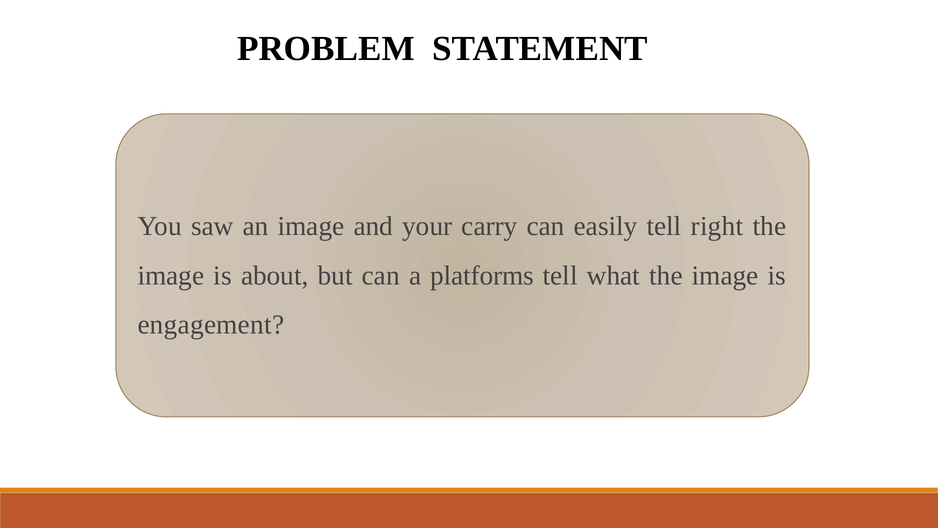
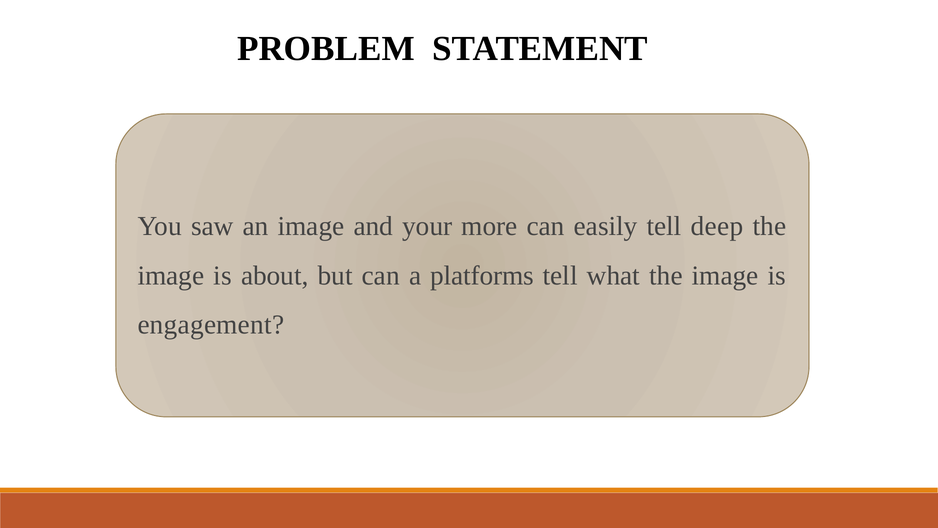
carry: carry -> more
right: right -> deep
